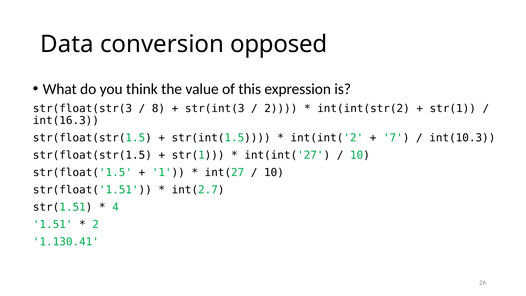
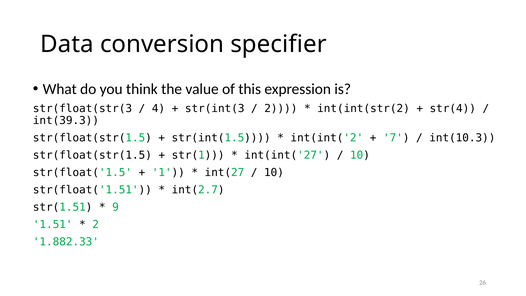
opposed: opposed -> specifier
8: 8 -> 4
str(1 at (453, 109): str(1 -> str(4
int(16.3: int(16.3 -> int(39.3
4: 4 -> 9
1.130.41: 1.130.41 -> 1.882.33
